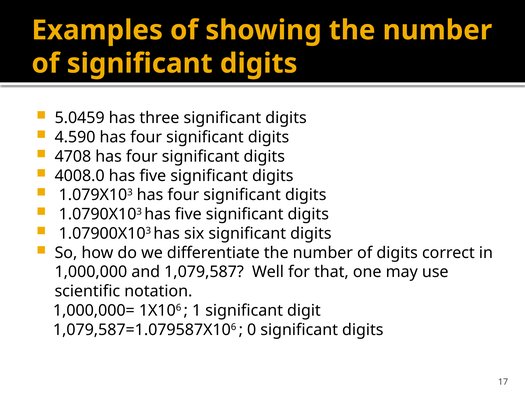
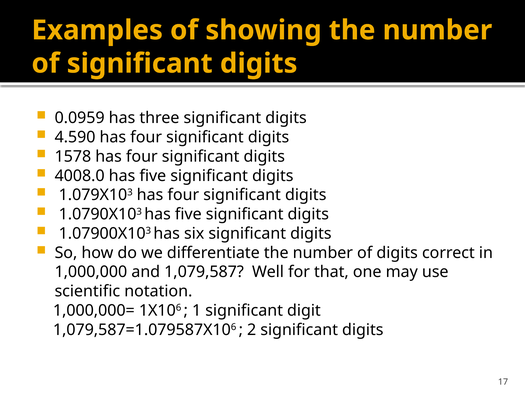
5.0459: 5.0459 -> 0.0959
4708: 4708 -> 1578
0: 0 -> 2
